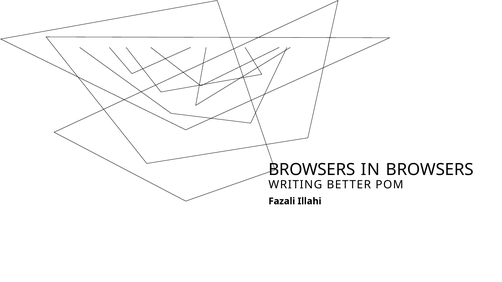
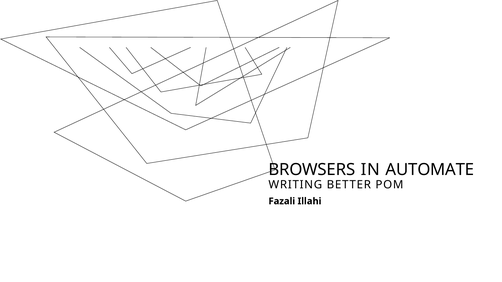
IN BROWSERS: BROWSERS -> AUTOMATE
